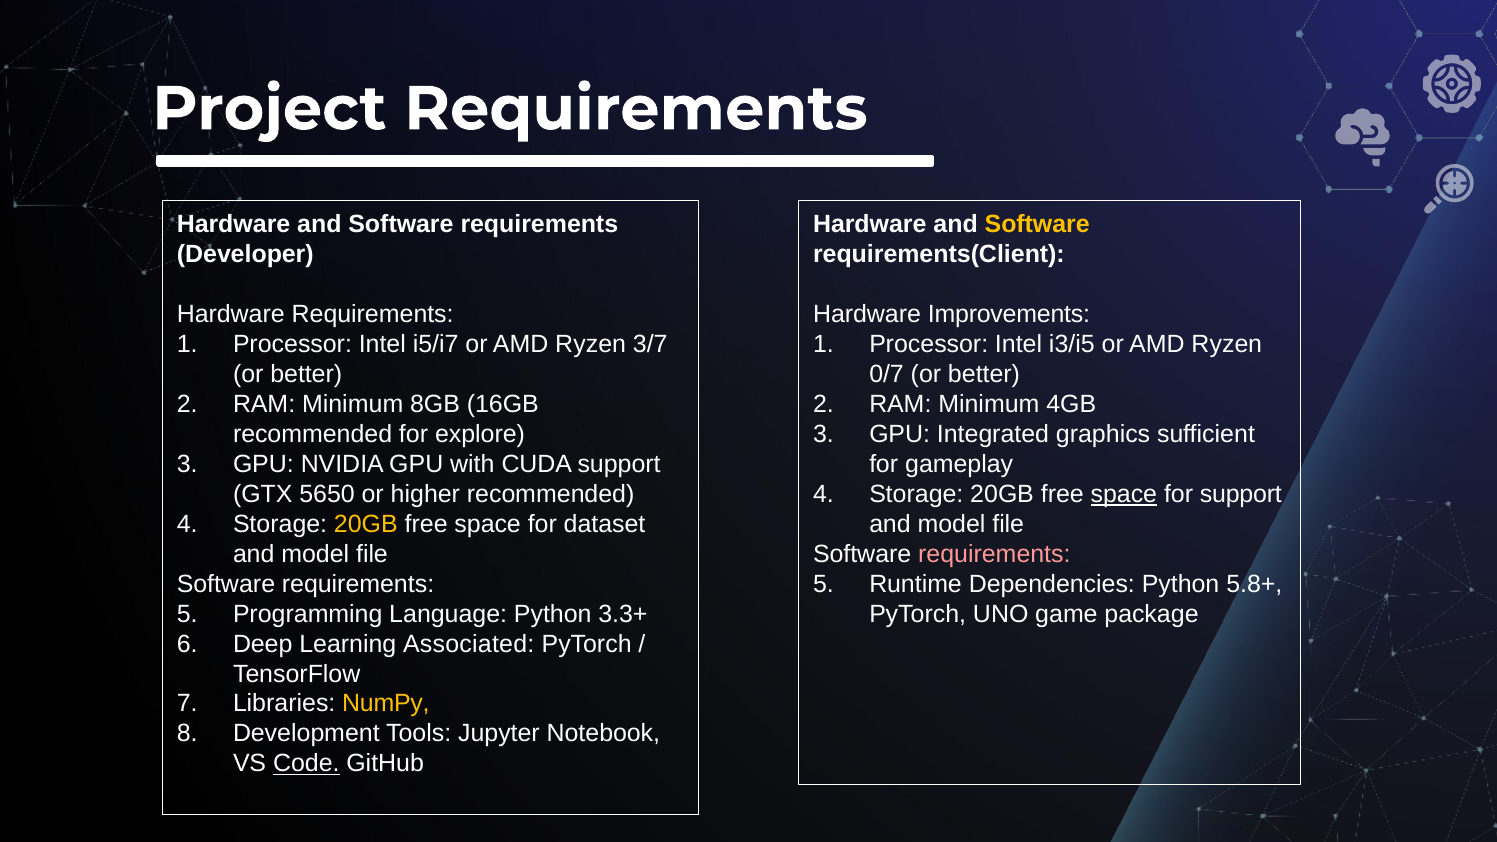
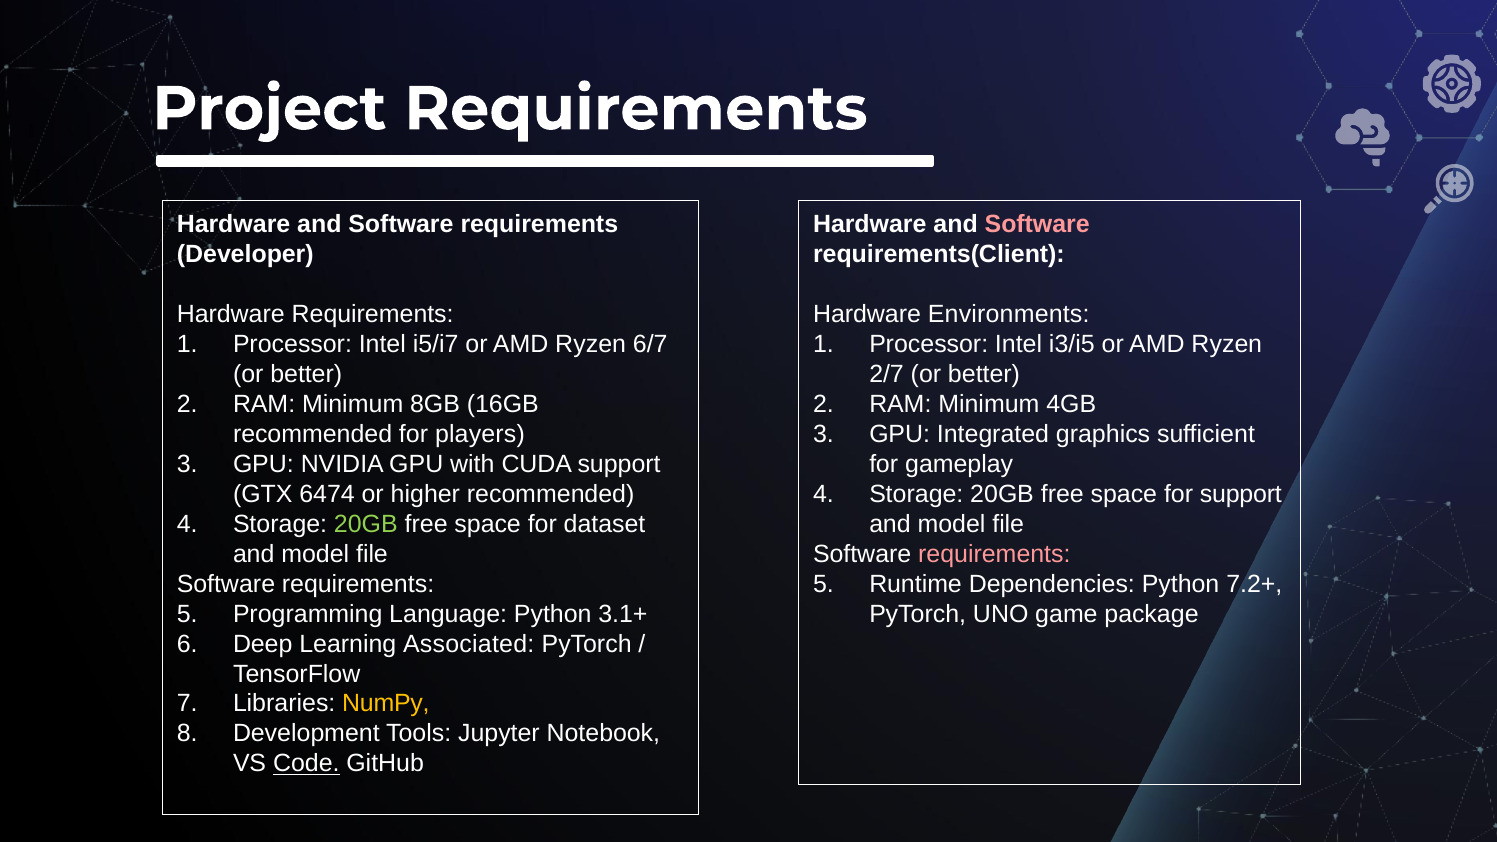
Software at (1037, 225) colour: yellow -> pink
Improvements: Improvements -> Environments
3/7: 3/7 -> 6/7
0/7: 0/7 -> 2/7
explore: explore -> players
5650: 5650 -> 6474
space at (1124, 494) underline: present -> none
20GB at (366, 524) colour: yellow -> light green
5.8+: 5.8+ -> 7.2+
3.3+: 3.3+ -> 3.1+
